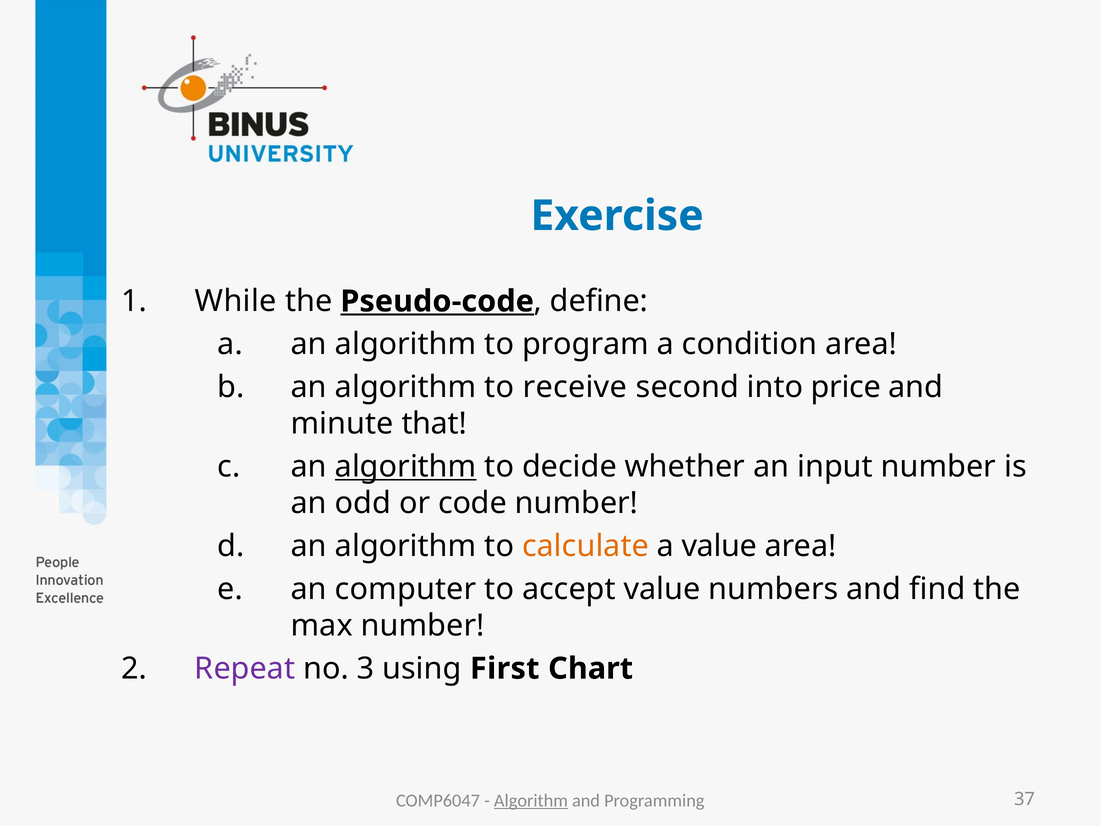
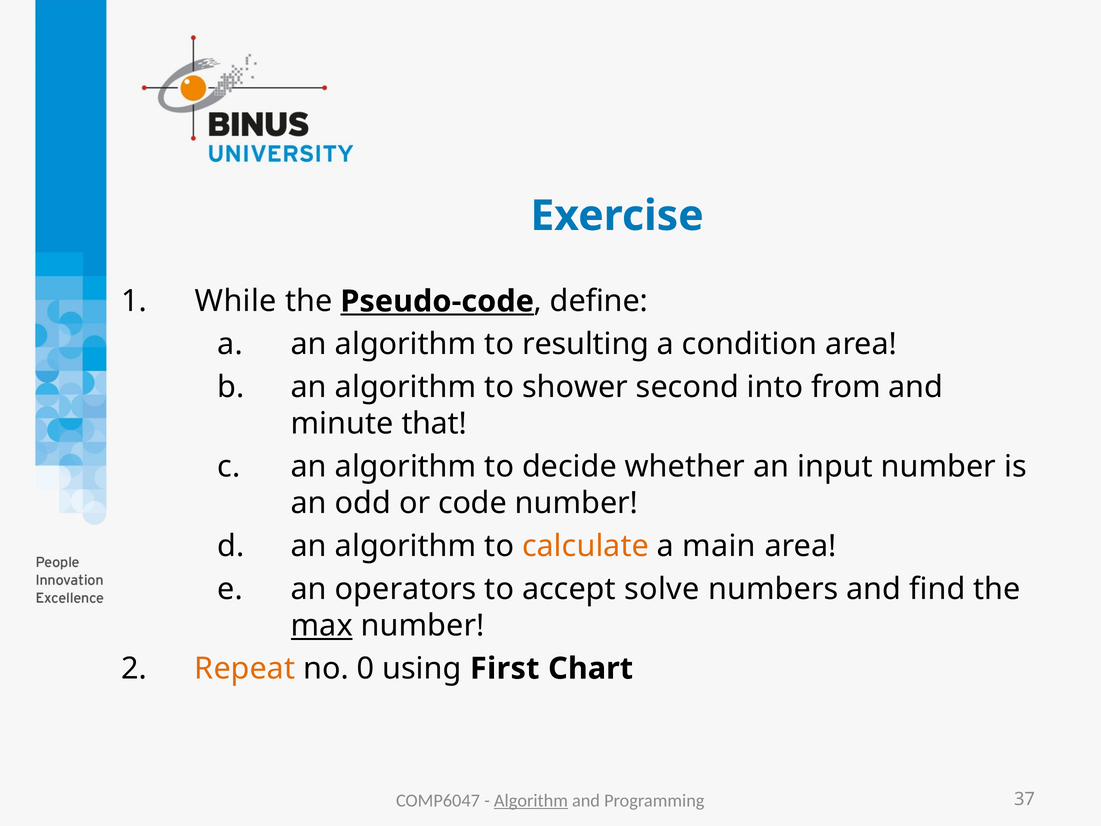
program: program -> resulting
receive: receive -> shower
price: price -> from
algorithm at (406, 466) underline: present -> none
a value: value -> main
computer: computer -> operators
accept value: value -> solve
max underline: none -> present
Repeat colour: purple -> orange
3: 3 -> 0
